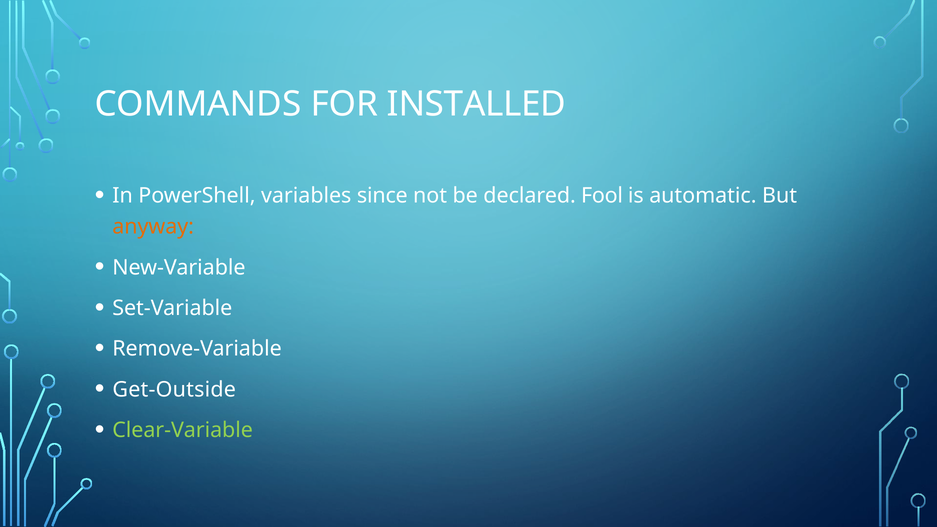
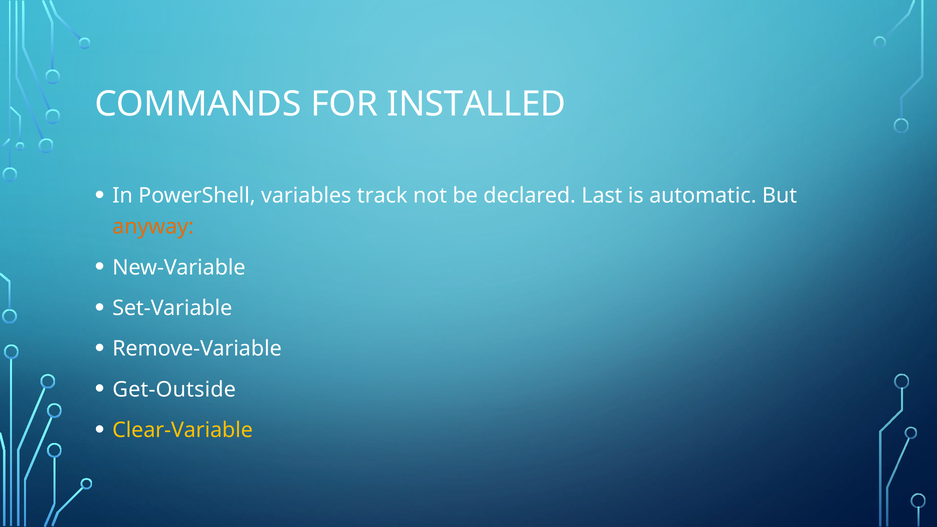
since: since -> track
Fool: Fool -> Last
Clear-Variable colour: light green -> yellow
